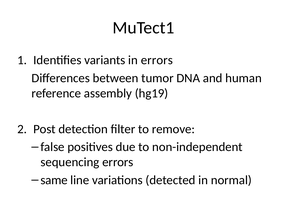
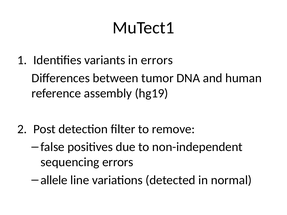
same: same -> allele
